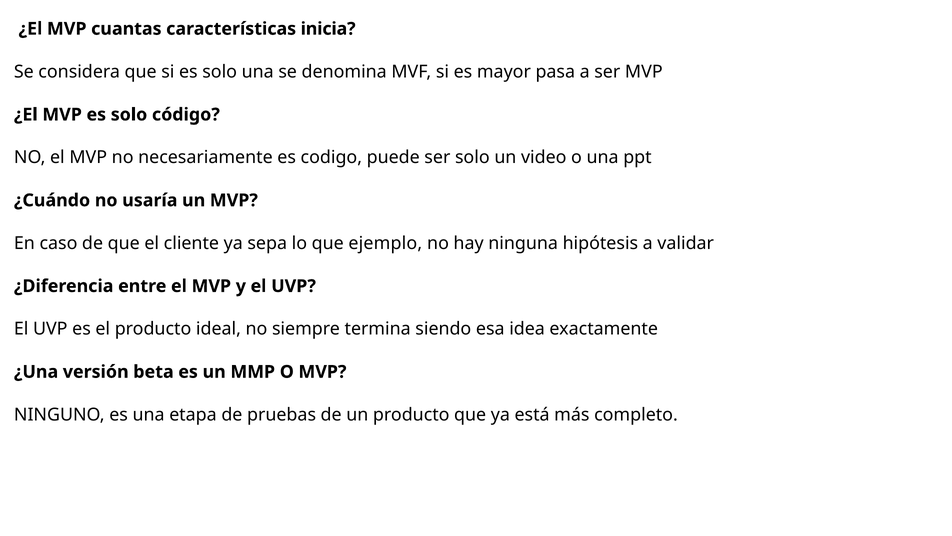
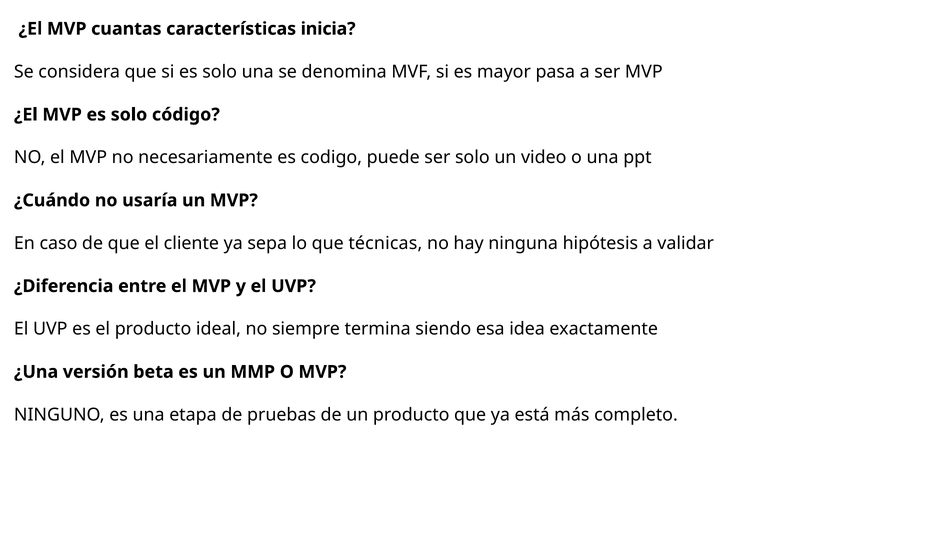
ejemplo: ejemplo -> técnicas
